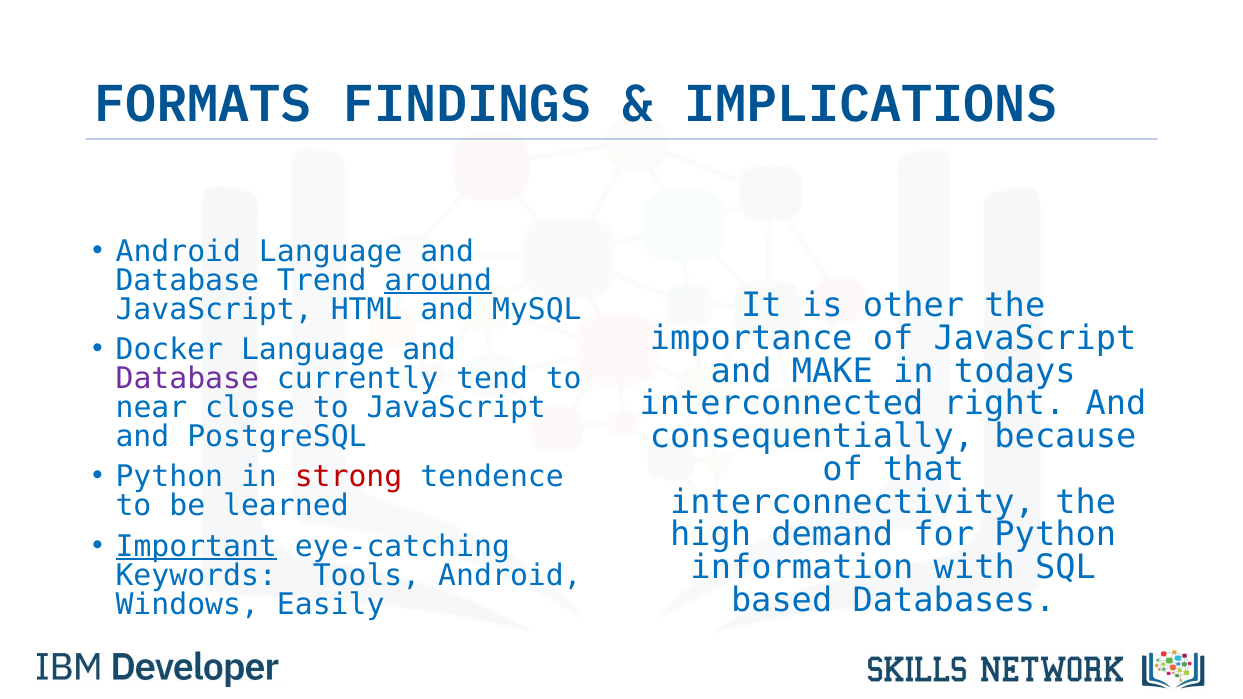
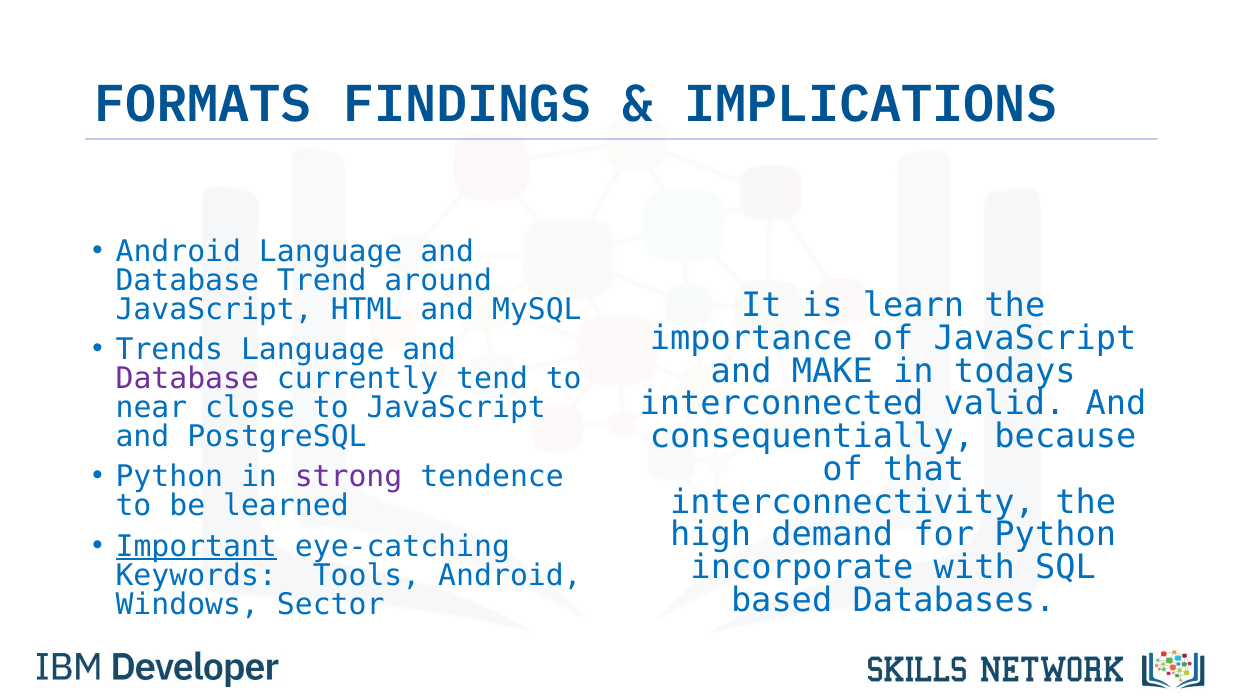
around underline: present -> none
other: other -> learn
Docker: Docker -> Trends
right: right -> valid
strong colour: red -> purple
information: information -> incorporate
Easily: Easily -> Sector
